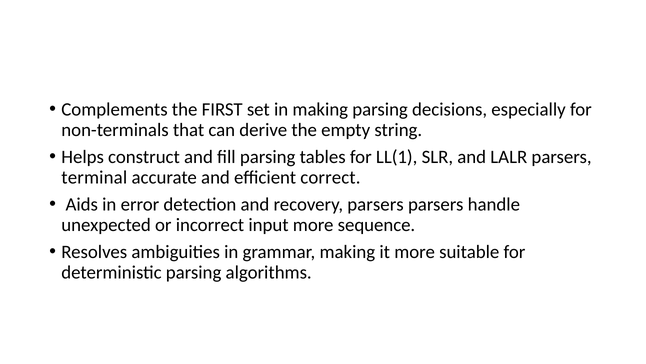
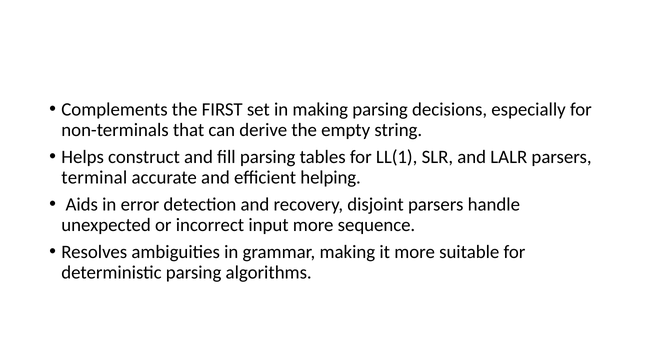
correct: correct -> helping
recovery parsers: parsers -> disjoint
